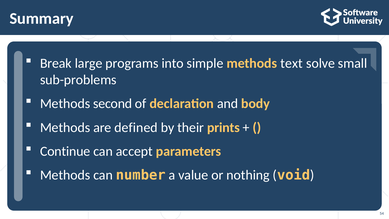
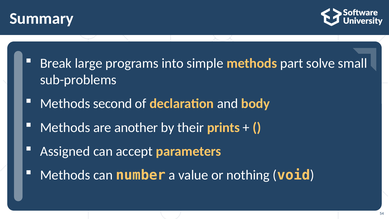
text: text -> part
defined: defined -> another
Continue: Continue -> Assigned
